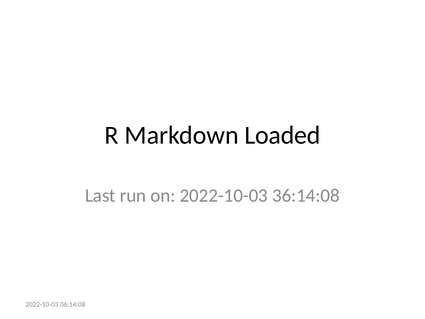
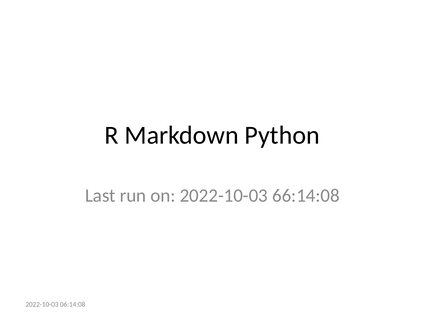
Loaded: Loaded -> Python
36:14:08: 36:14:08 -> 66:14:08
